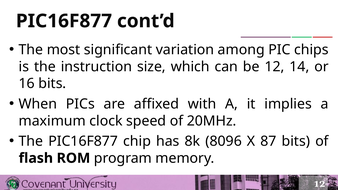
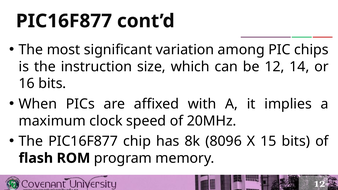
87: 87 -> 15
